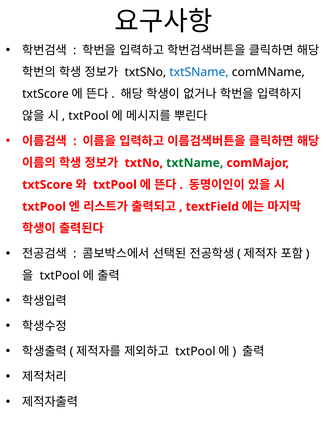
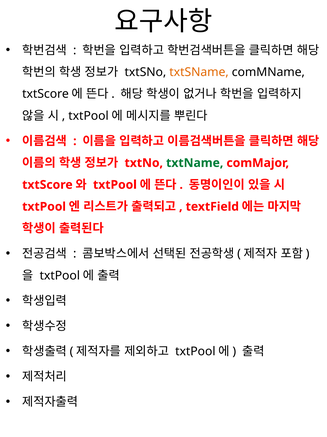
txtSName colour: blue -> orange
